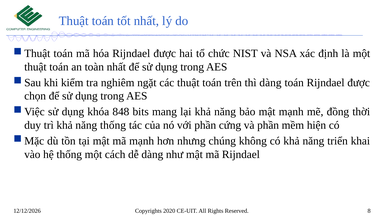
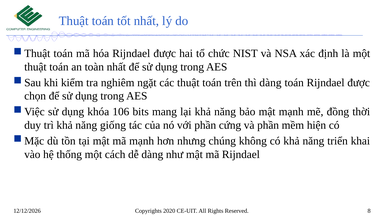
848: 848 -> 106
năng thống: thống -> giống
